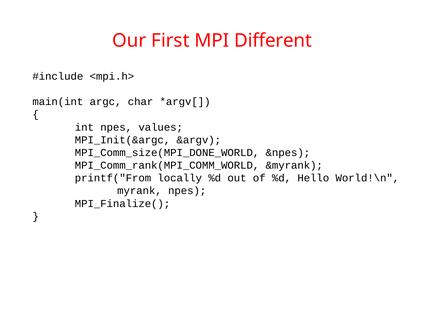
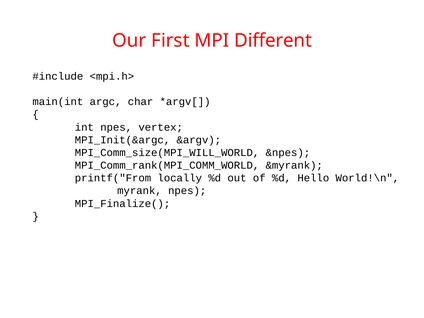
values: values -> vertex
MPI_Comm_size(MPI_DONE_WORLD: MPI_Comm_size(MPI_DONE_WORLD -> MPI_Comm_size(MPI_WILL_WORLD
